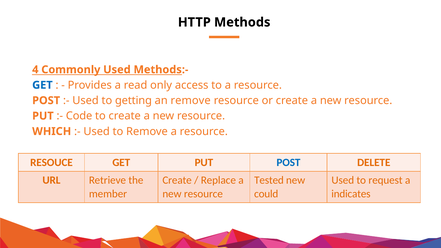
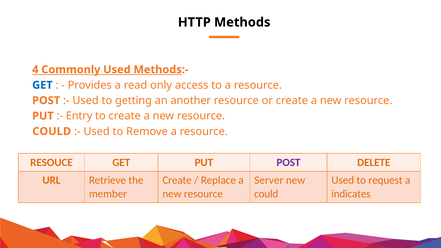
an remove: remove -> another
Code: Code -> Entry
WHICH at (52, 131): WHICH -> COULD
POST at (288, 163) colour: blue -> purple
Tested: Tested -> Server
